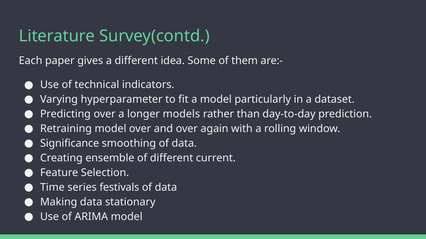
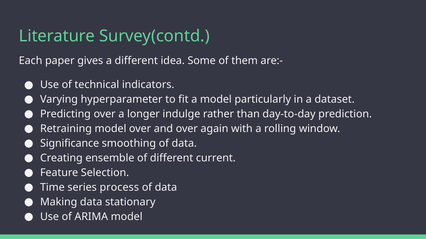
models: models -> indulge
festivals: festivals -> process
